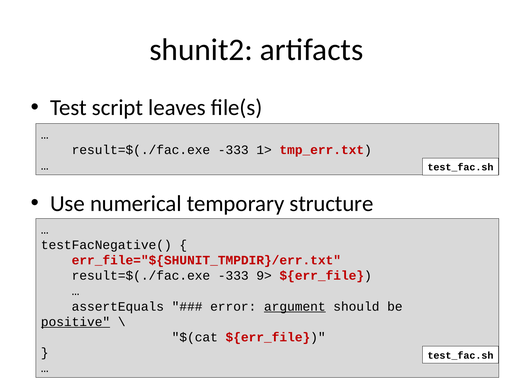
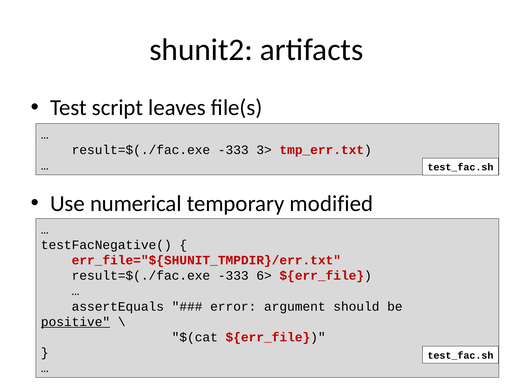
1>: 1> -> 3>
structure: structure -> modified
9>: 9> -> 6>
argument underline: present -> none
